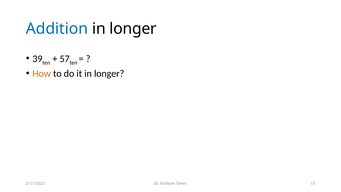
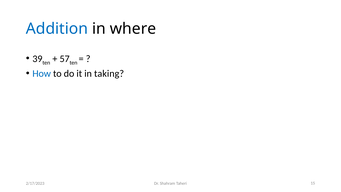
longer at (133, 29): longer -> where
How colour: orange -> blue
it in longer: longer -> taking
